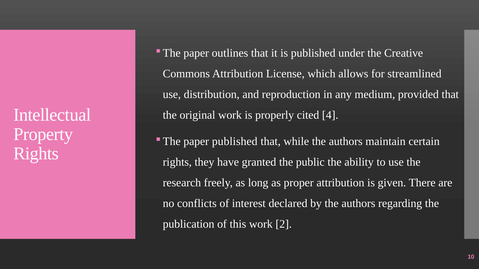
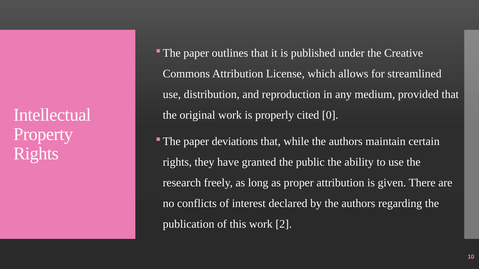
4: 4 -> 0
paper published: published -> deviations
